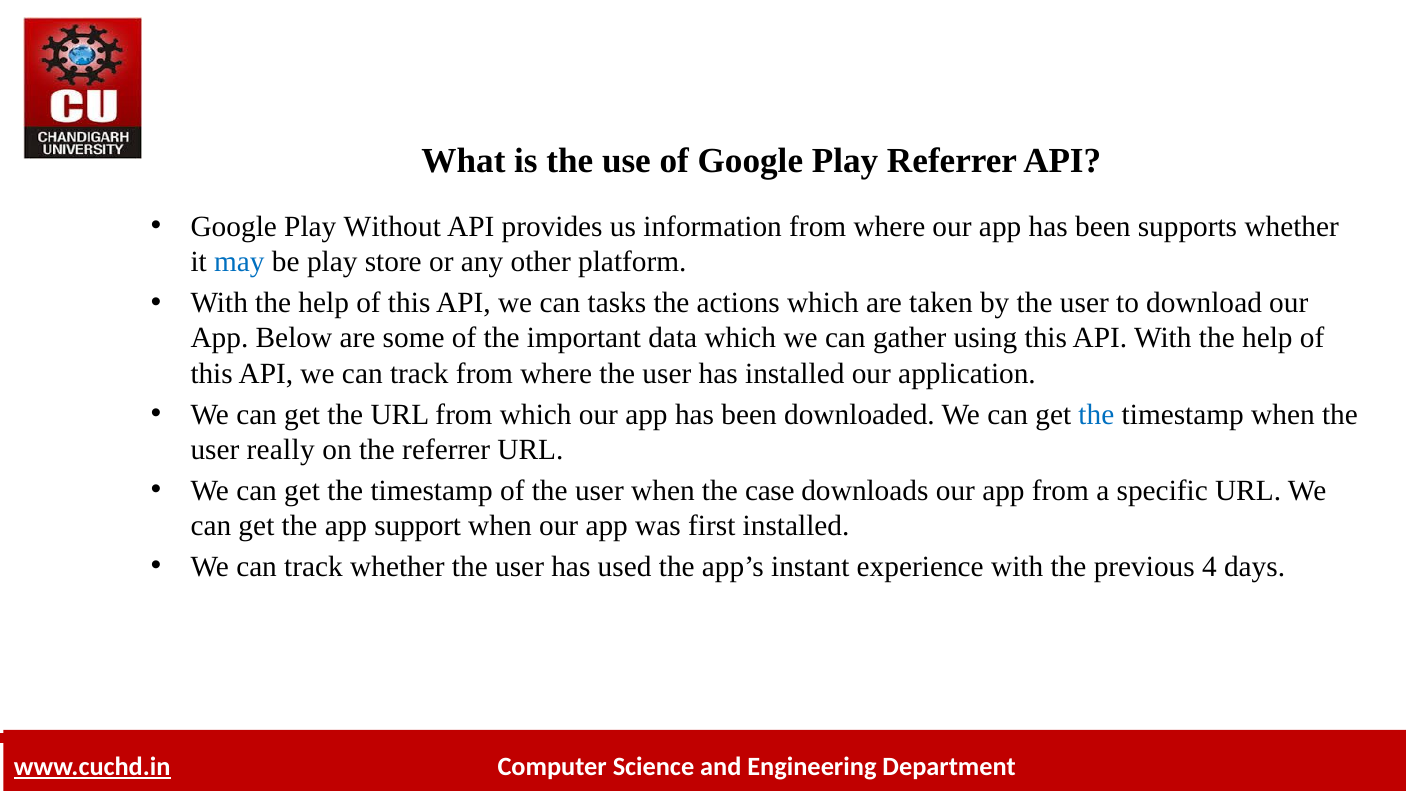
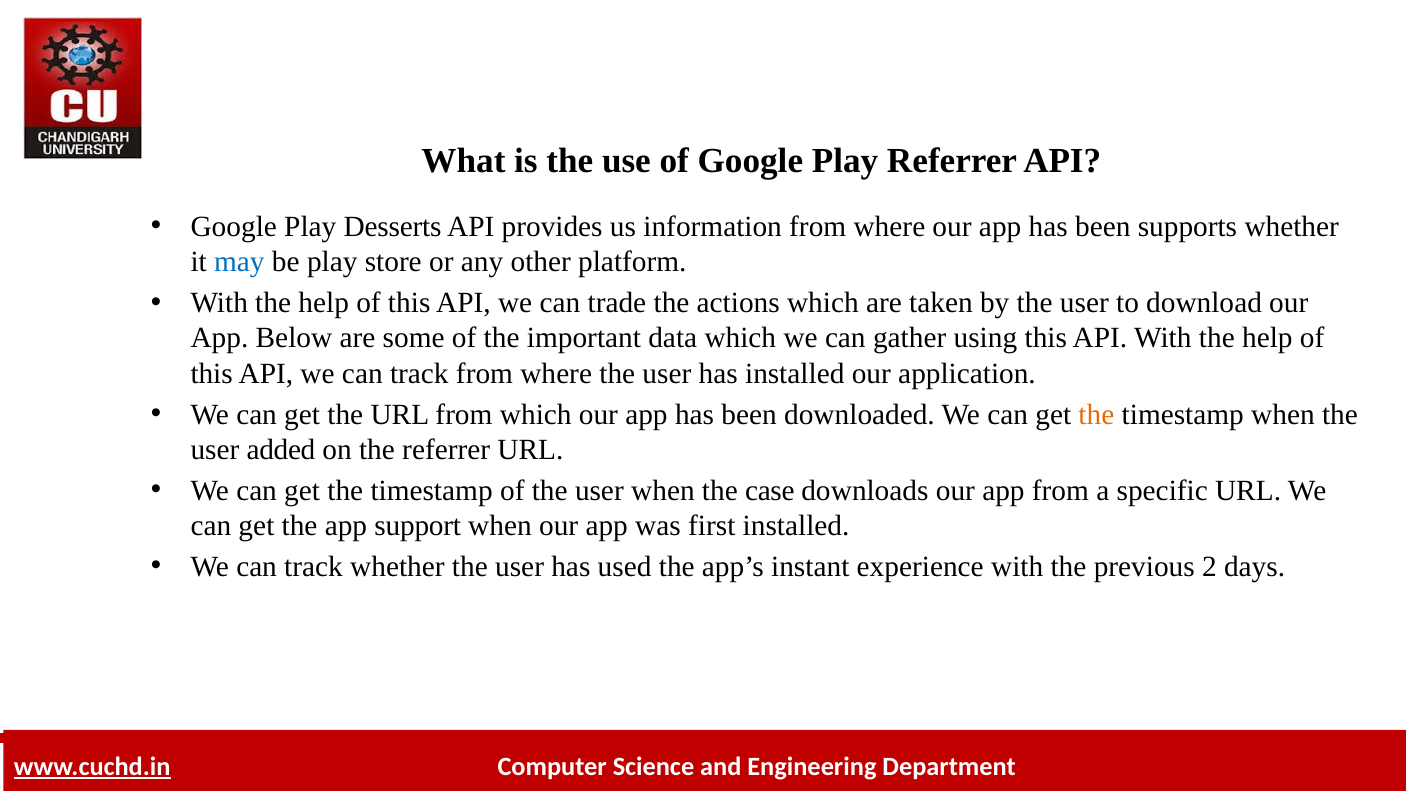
Without: Without -> Desserts
tasks: tasks -> trade
the at (1096, 415) colour: blue -> orange
really: really -> added
4: 4 -> 2
